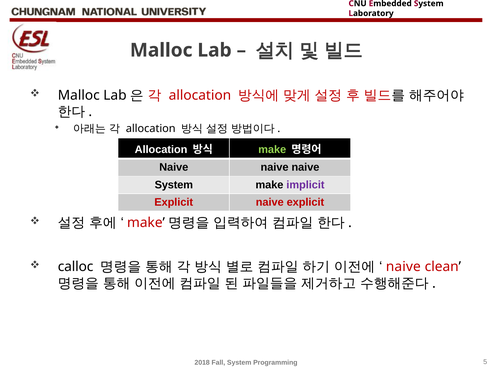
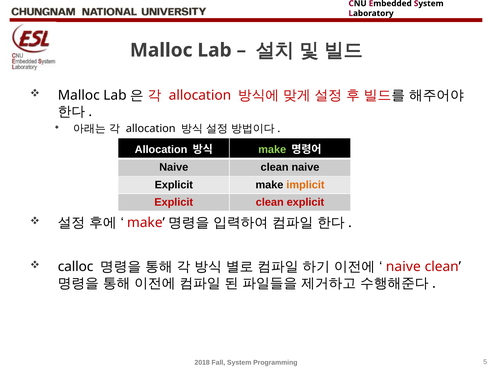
naive at (275, 167): naive -> clean
System at (174, 185): System -> Explicit
implicit colour: purple -> orange
Explicit naive: naive -> clean
